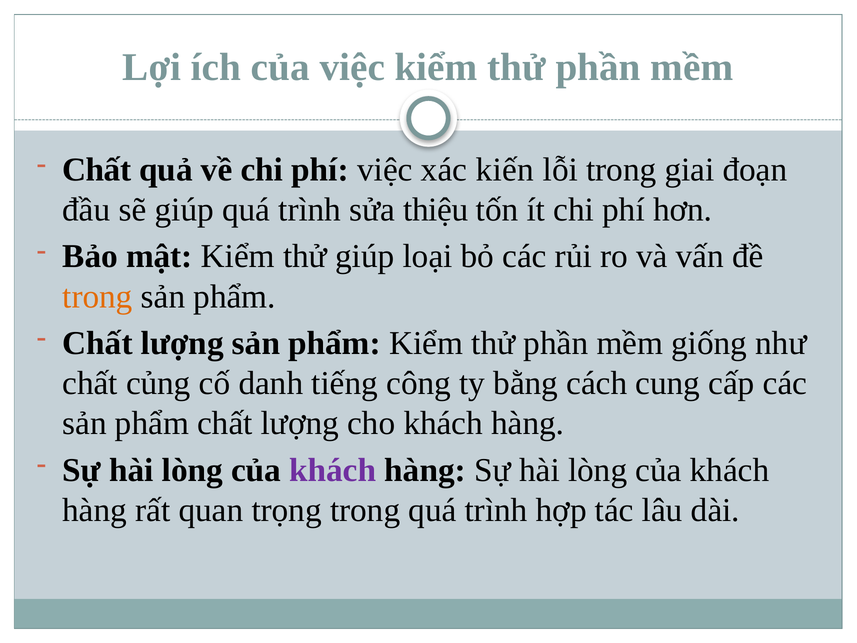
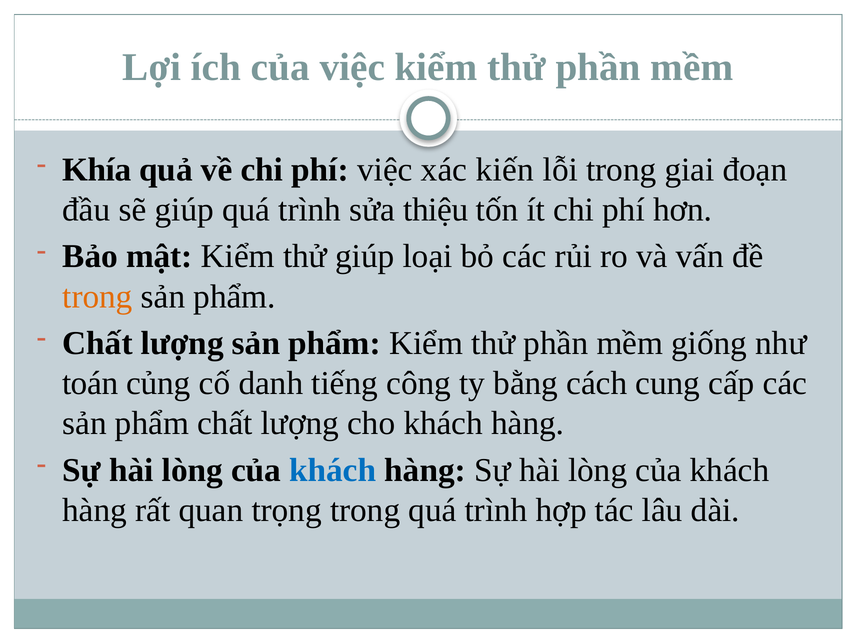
Chất at (97, 170): Chất -> Khía
chất at (90, 383): chất -> toán
khách at (333, 470) colour: purple -> blue
